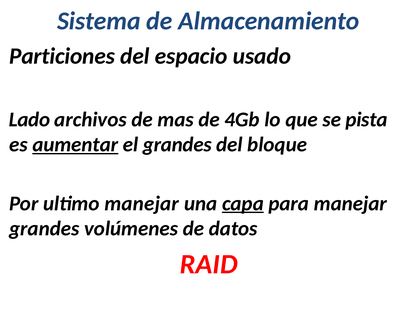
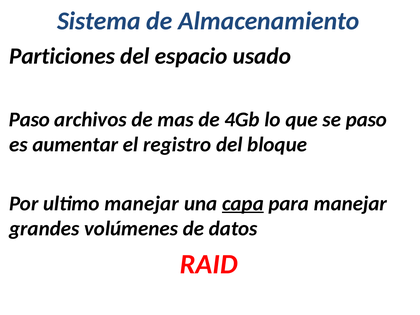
Lado at (29, 119): Lado -> Paso
se pista: pista -> paso
aumentar underline: present -> none
el grandes: grandes -> registro
